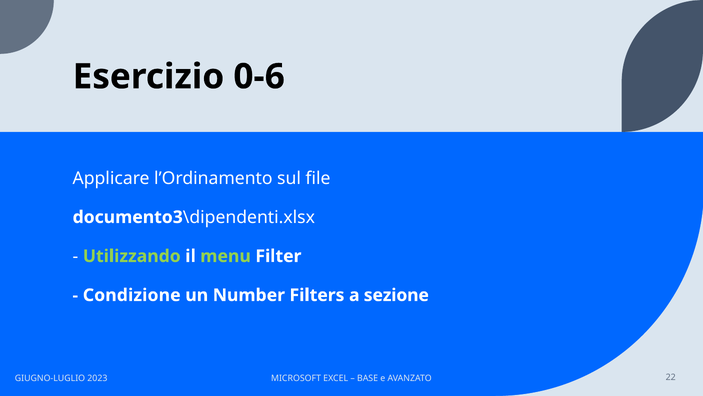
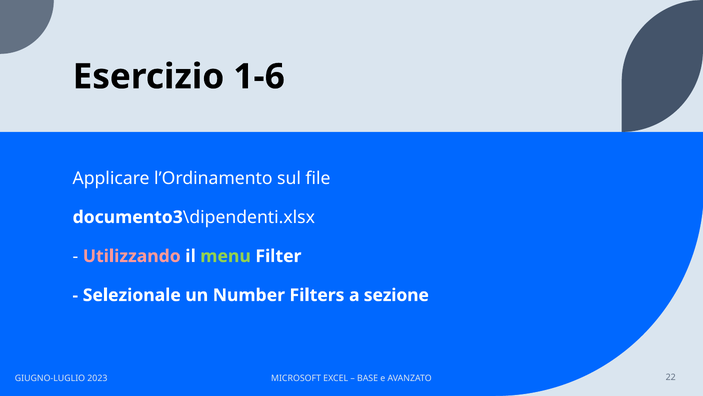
0-6: 0-6 -> 1-6
Utilizzando colour: light green -> pink
Condizione: Condizione -> Selezionale
